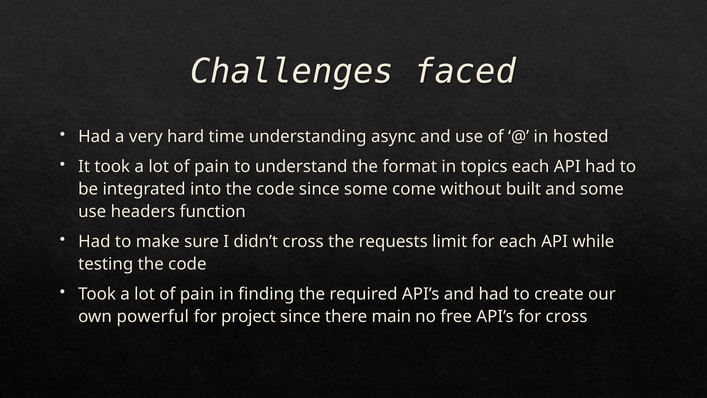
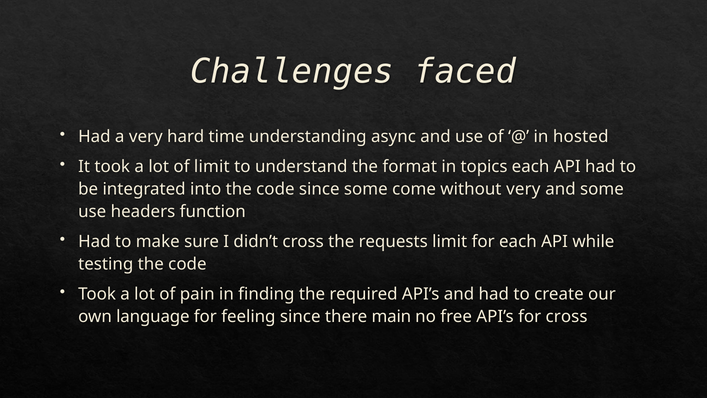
pain at (212, 167): pain -> limit
without built: built -> very
powerful: powerful -> language
project: project -> feeling
